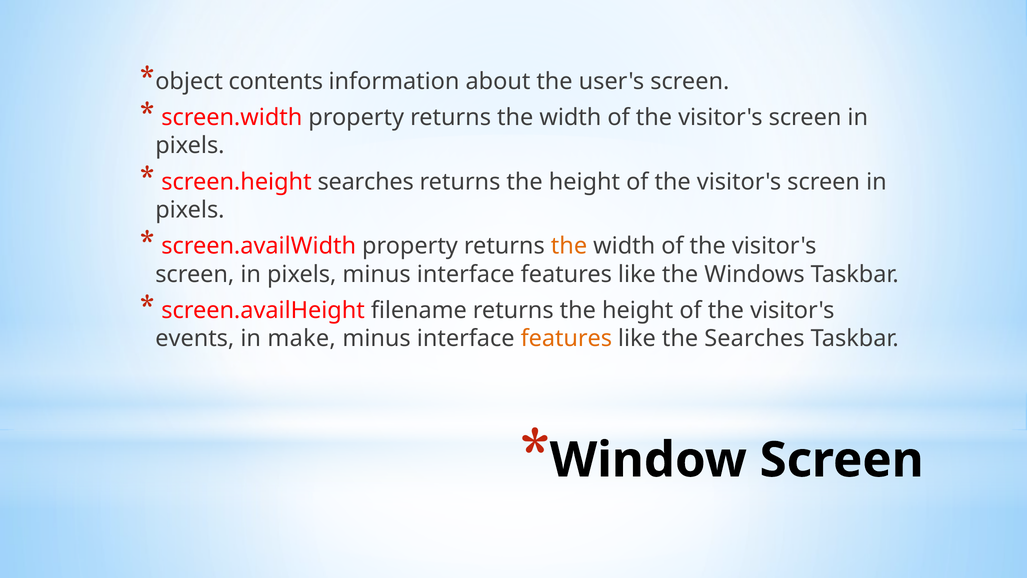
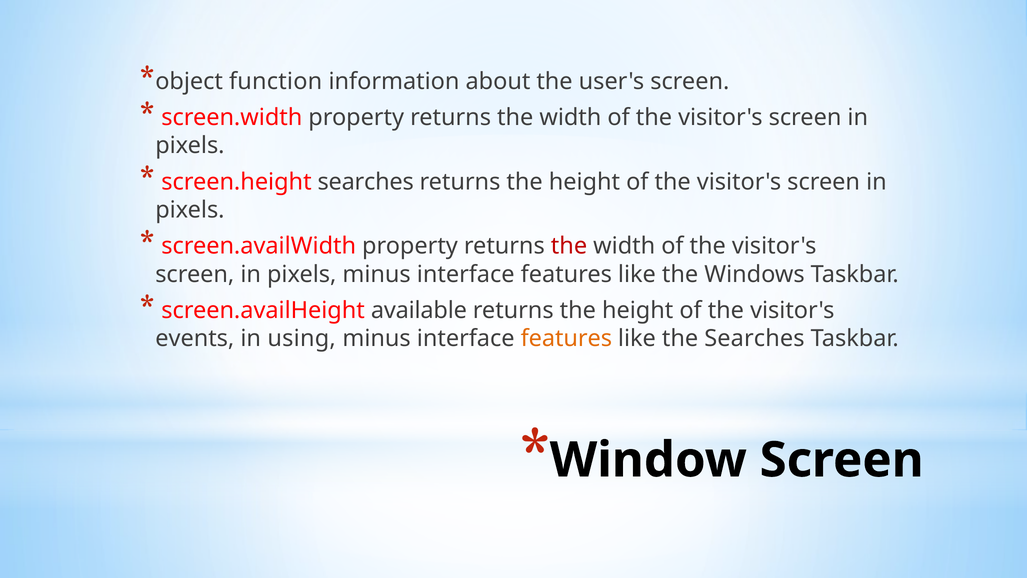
contents: contents -> function
the at (569, 246) colour: orange -> red
filename: filename -> available
make: make -> using
